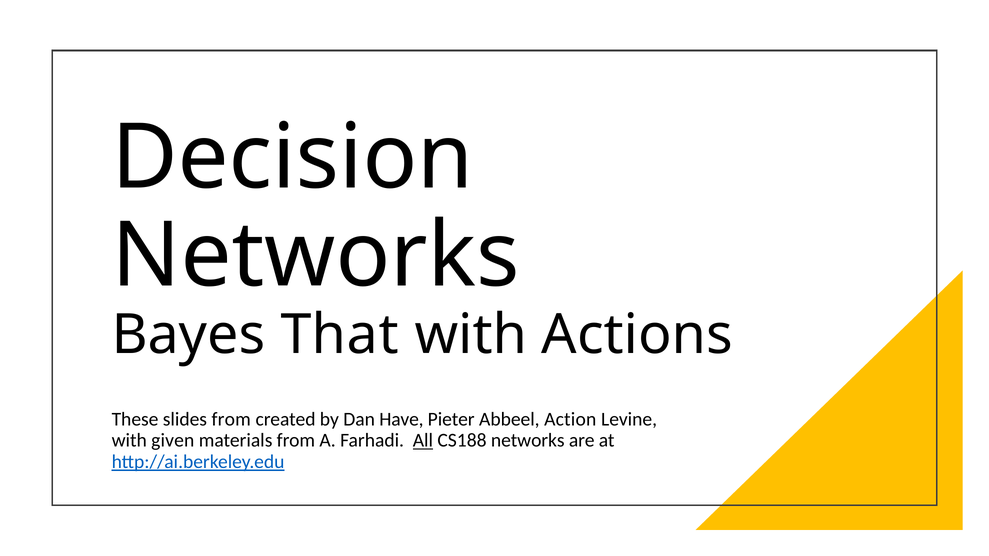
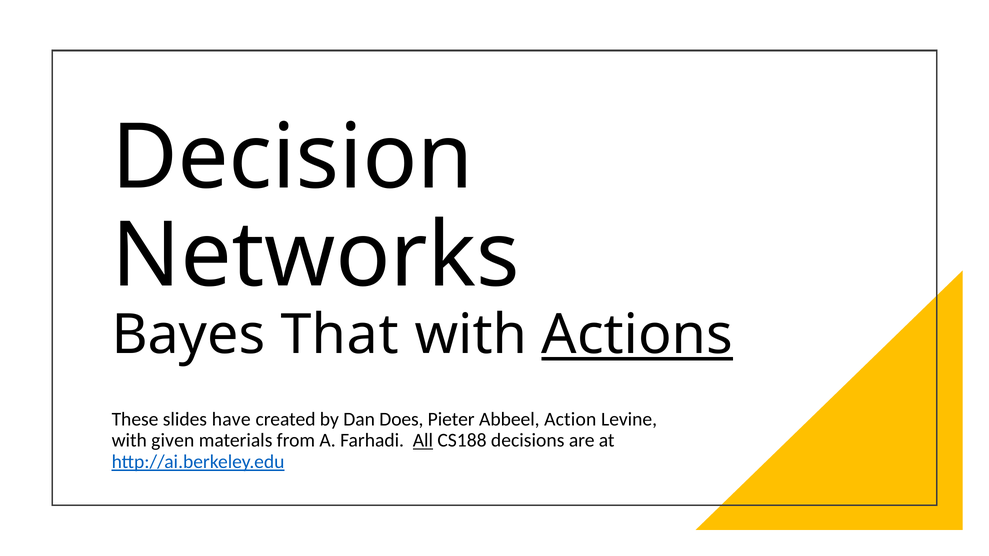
Actions underline: none -> present
slides from: from -> have
Have: Have -> Does
CS188 networks: networks -> decisions
